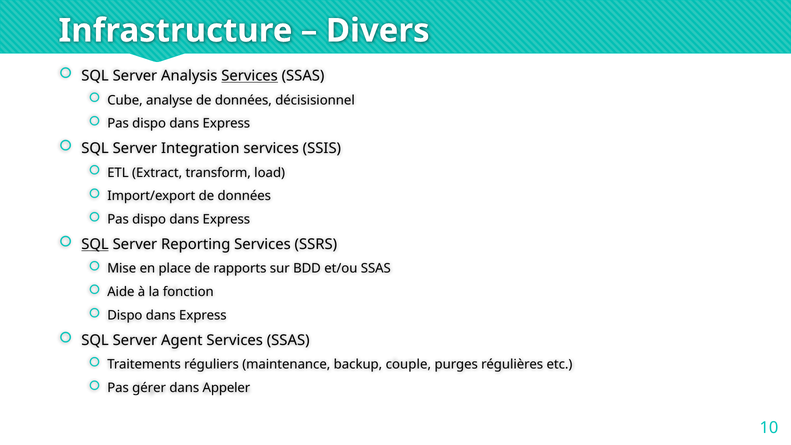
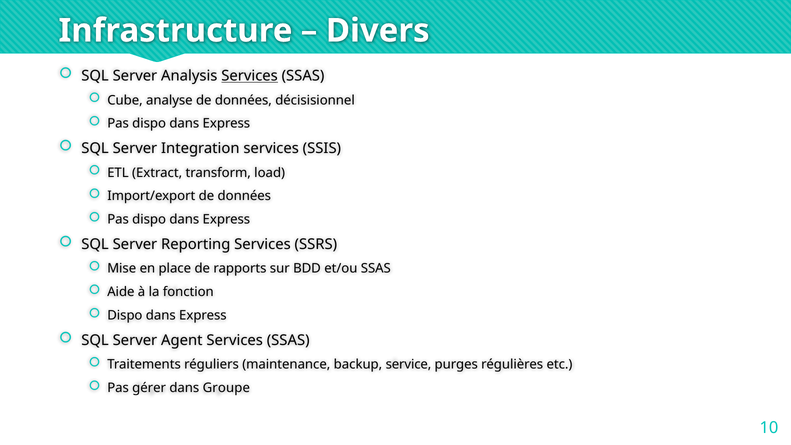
SQL at (95, 244) underline: present -> none
couple: couple -> service
Appeler: Appeler -> Groupe
